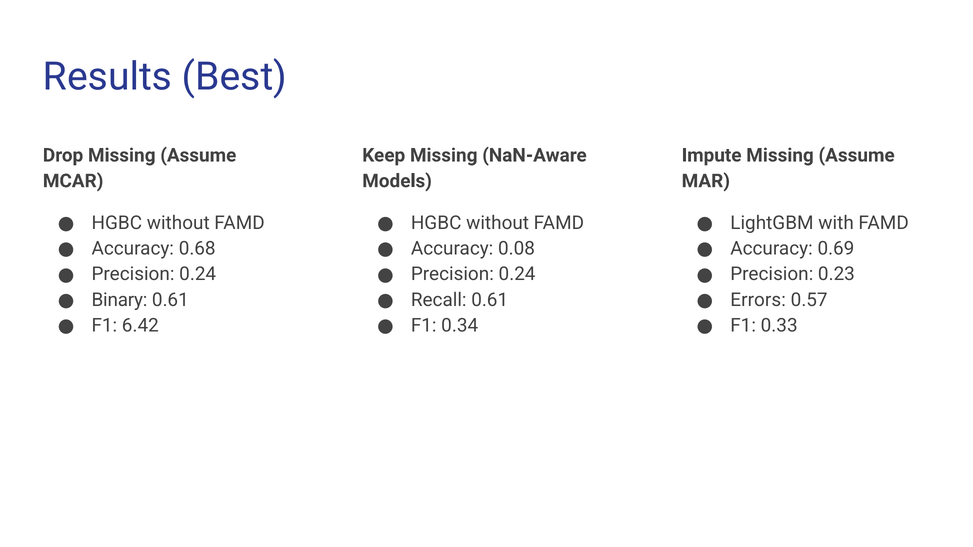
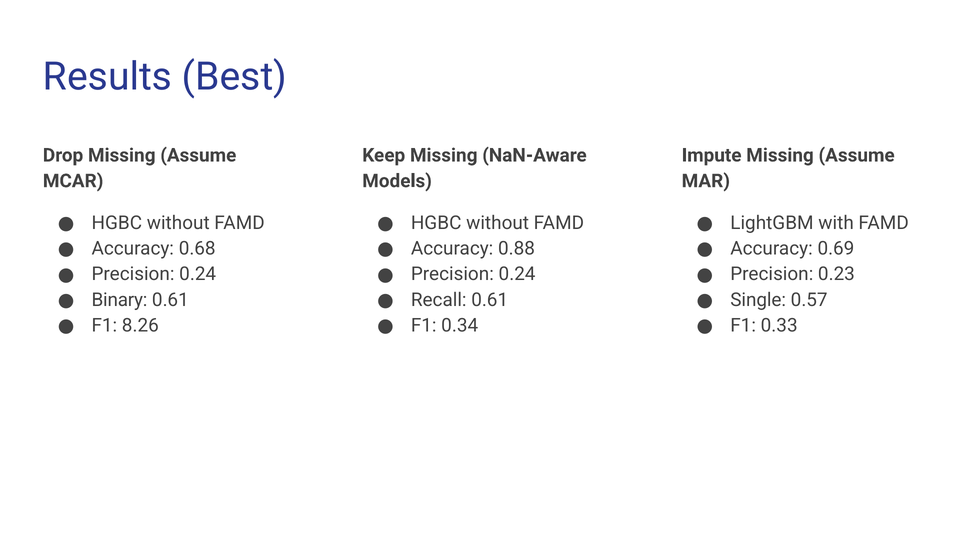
0.08: 0.08 -> 0.88
Errors: Errors -> Single
6.42: 6.42 -> 8.26
